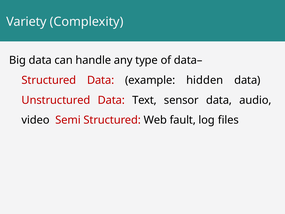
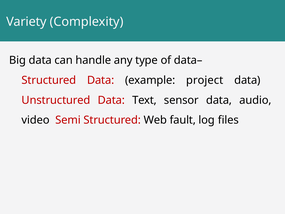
hidden: hidden -> project
